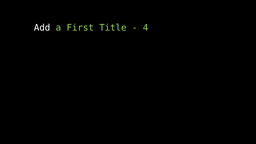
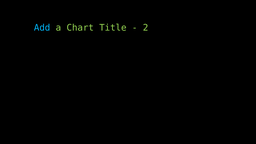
Add colour: white -> light blue
First: First -> Chart
4: 4 -> 2
